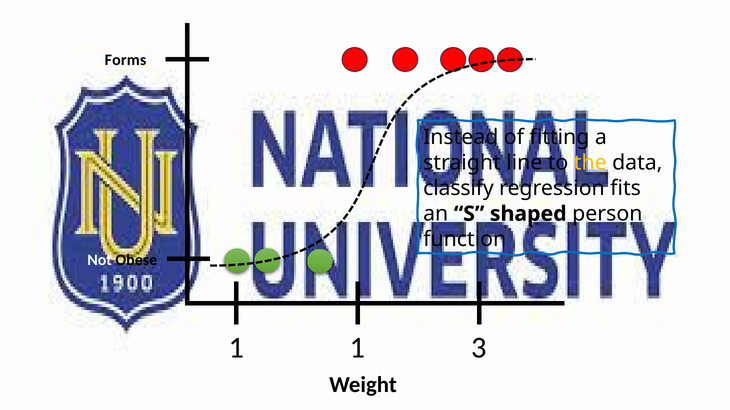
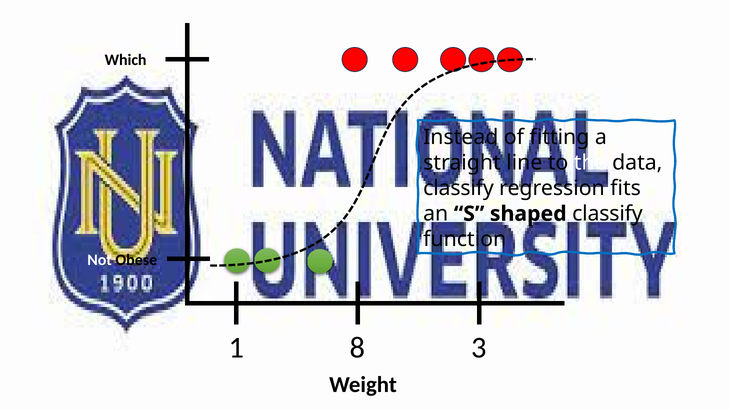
Forms: Forms -> Which
the colour: yellow -> white
shaped person: person -> classify
1 1: 1 -> 8
